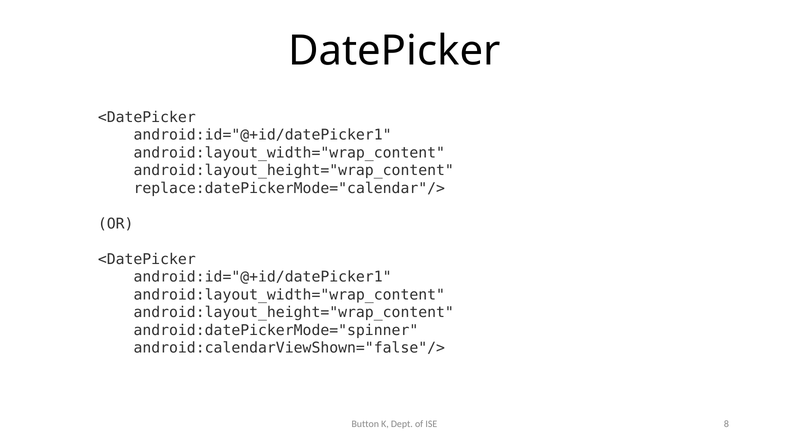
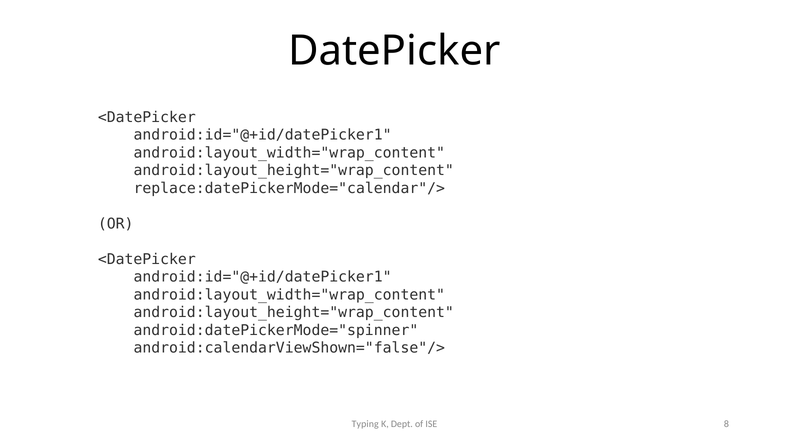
Button: Button -> Typing
